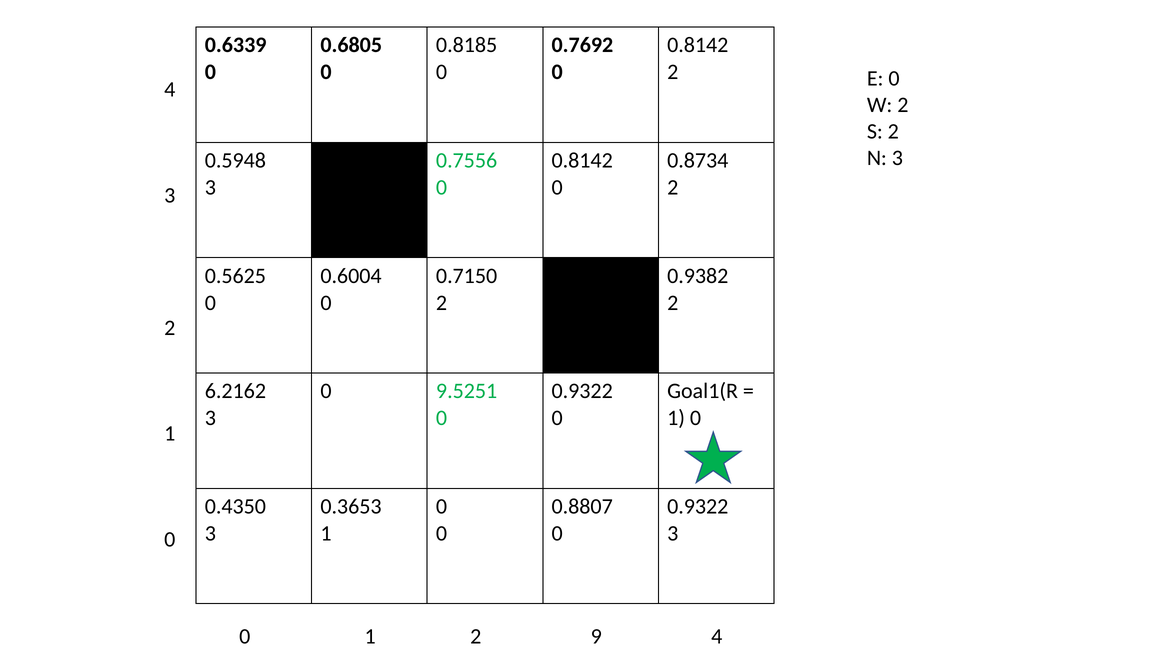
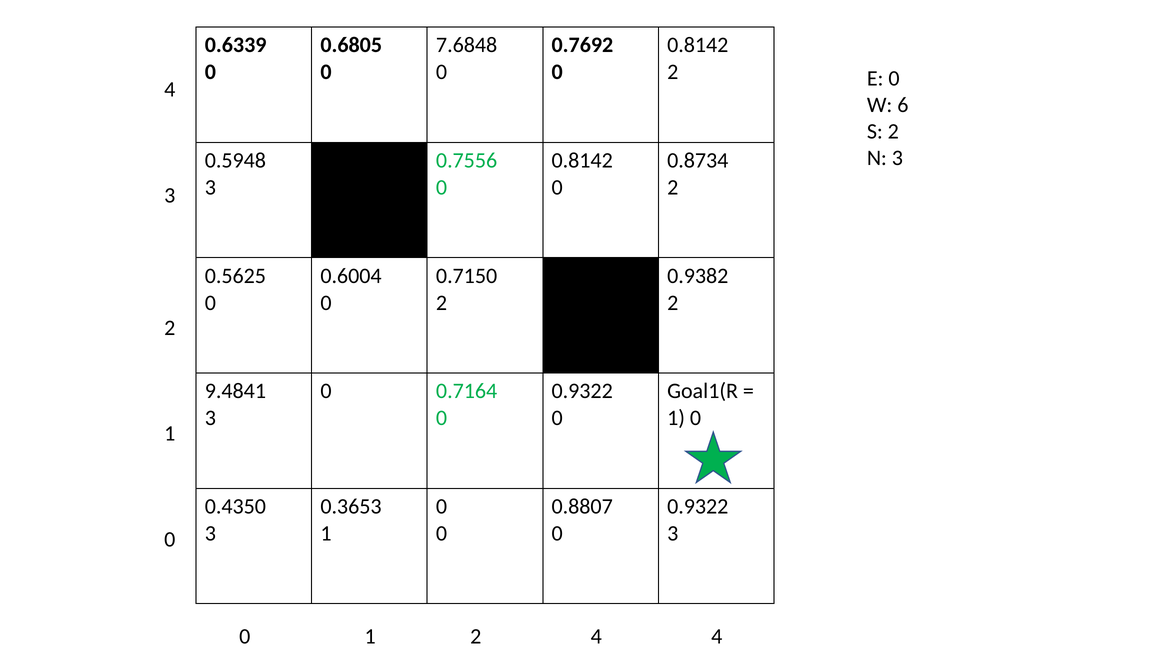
0.8185: 0.8185 -> 7.6848
W 2: 2 -> 6
6.2162: 6.2162 -> 9.4841
9.5251: 9.5251 -> 0.7164
2 9: 9 -> 4
